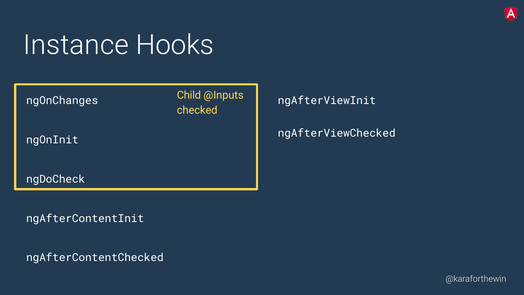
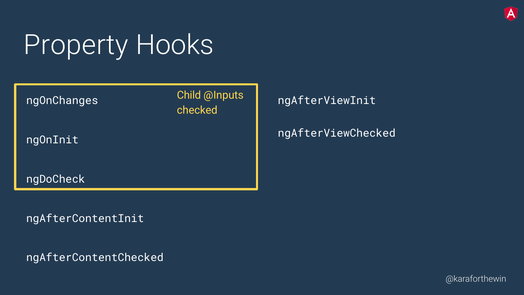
Instance: Instance -> Property
